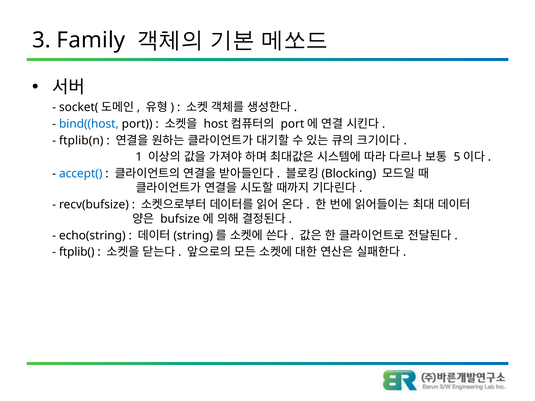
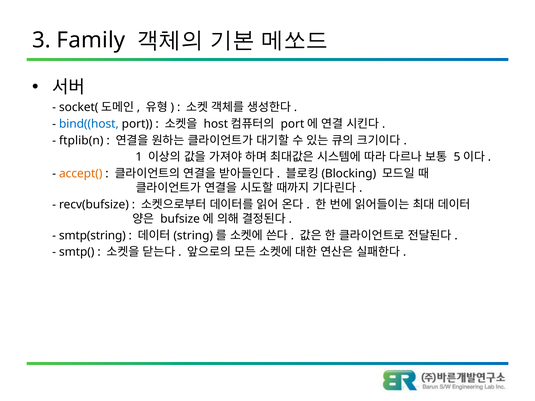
accept( colour: blue -> orange
echo(string: echo(string -> smtp(string
ftplib(: ftplib( -> smtp(
